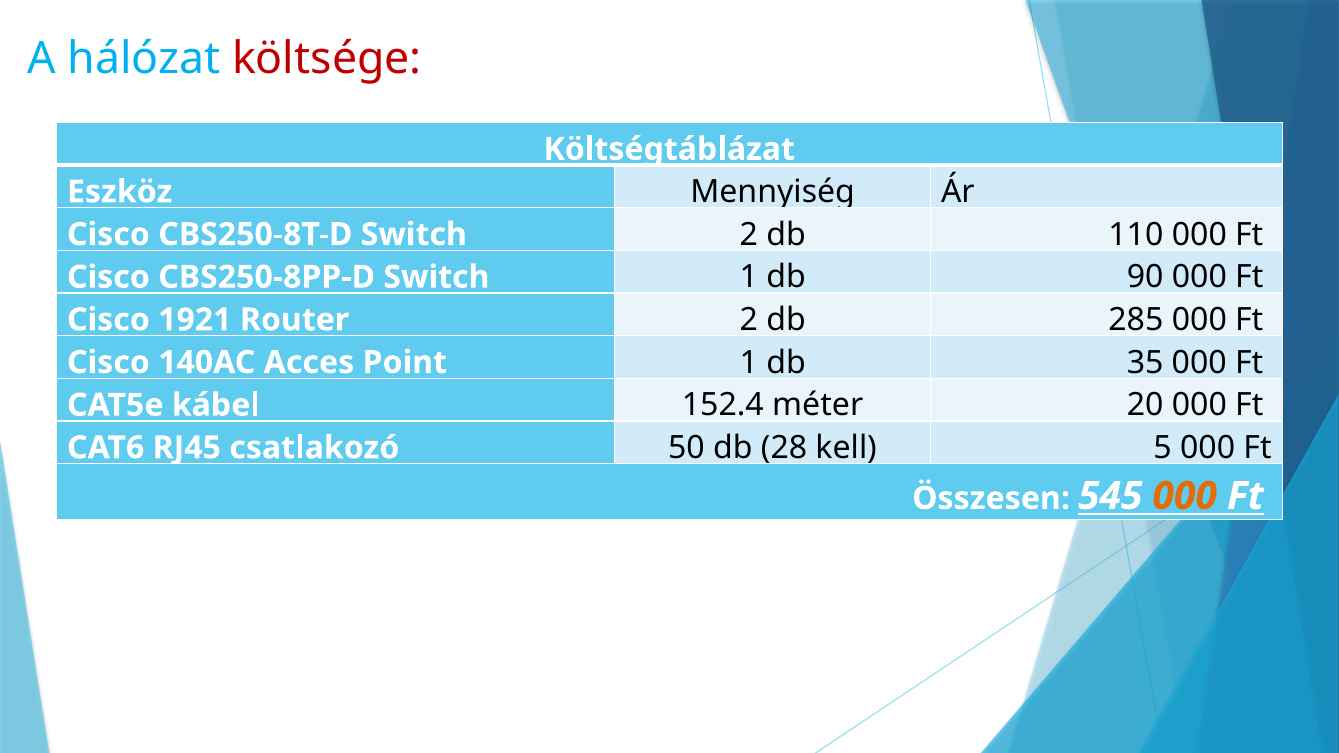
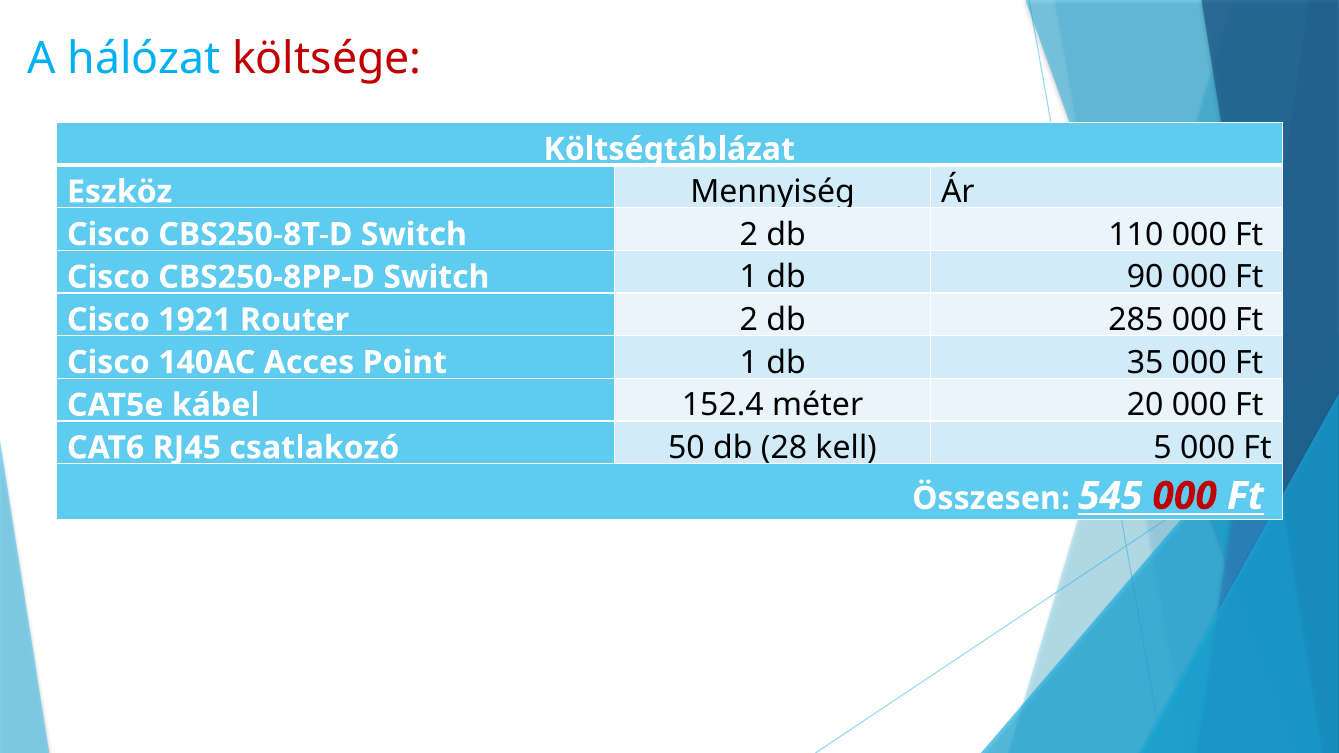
000 at (1185, 496) colour: orange -> red
